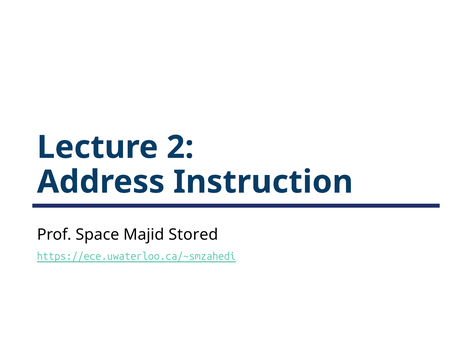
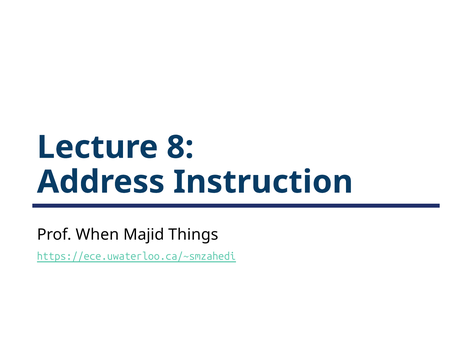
2: 2 -> 8
Space: Space -> When
Stored: Stored -> Things
